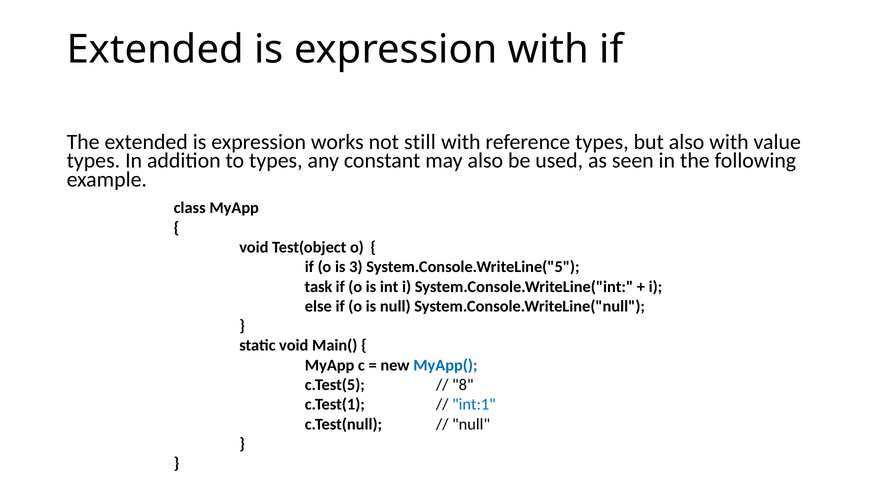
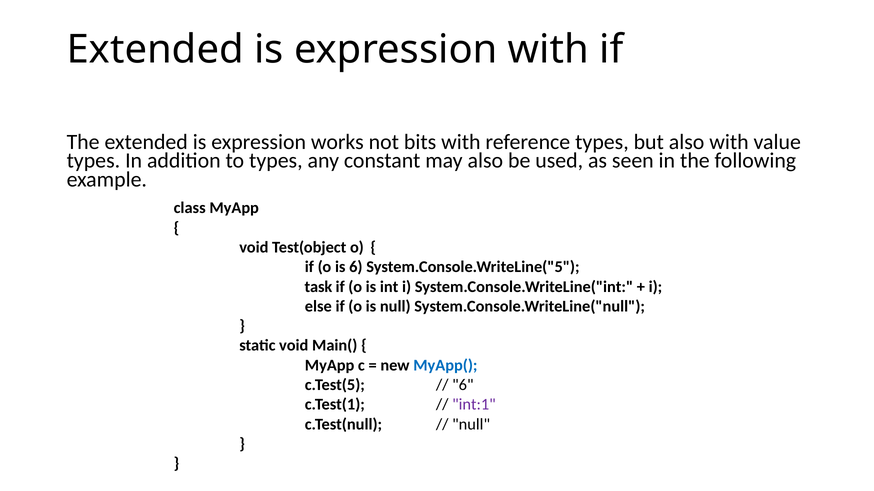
still: still -> bits
is 3: 3 -> 6
8 at (463, 385): 8 -> 6
int:1 colour: blue -> purple
